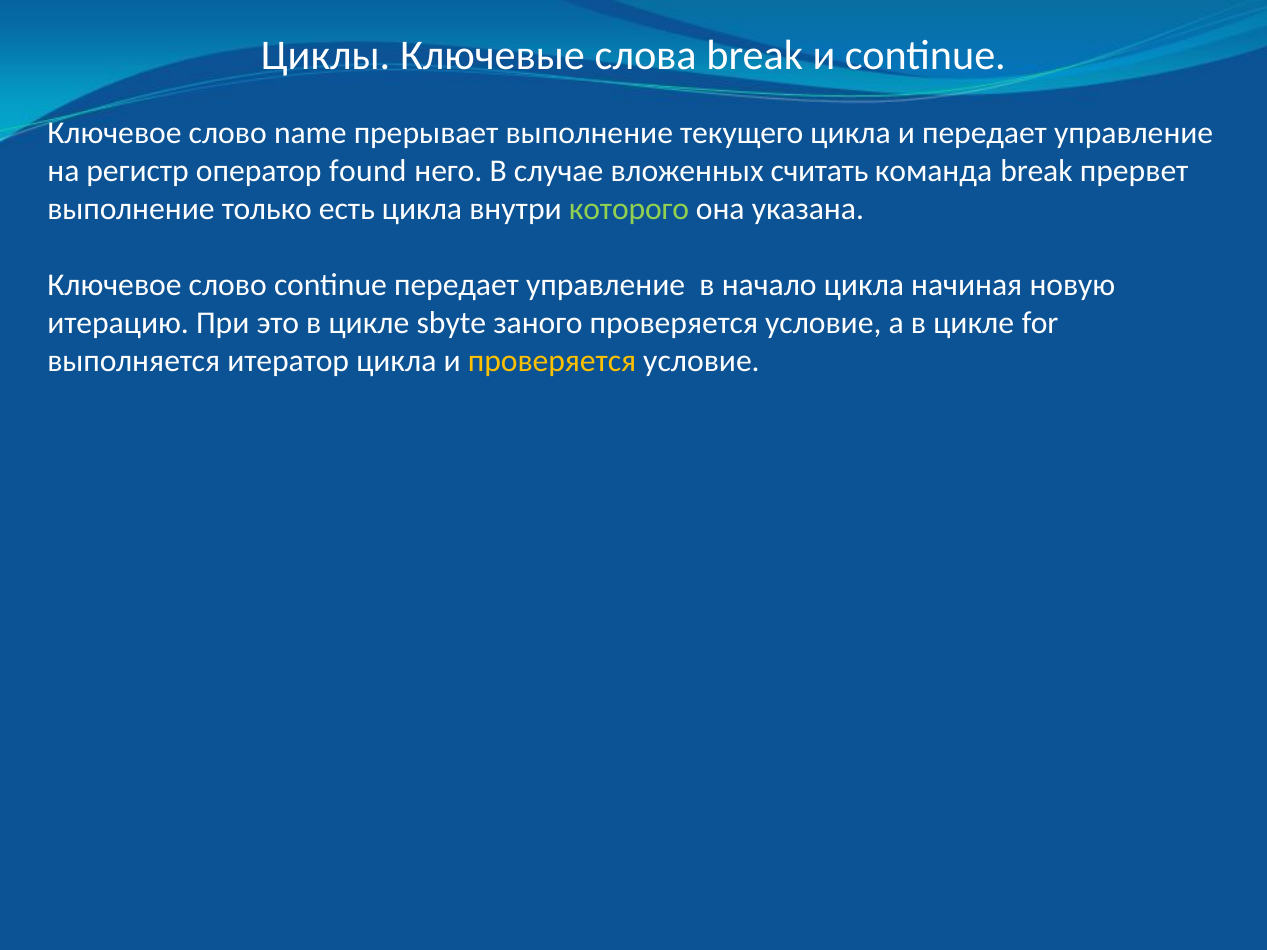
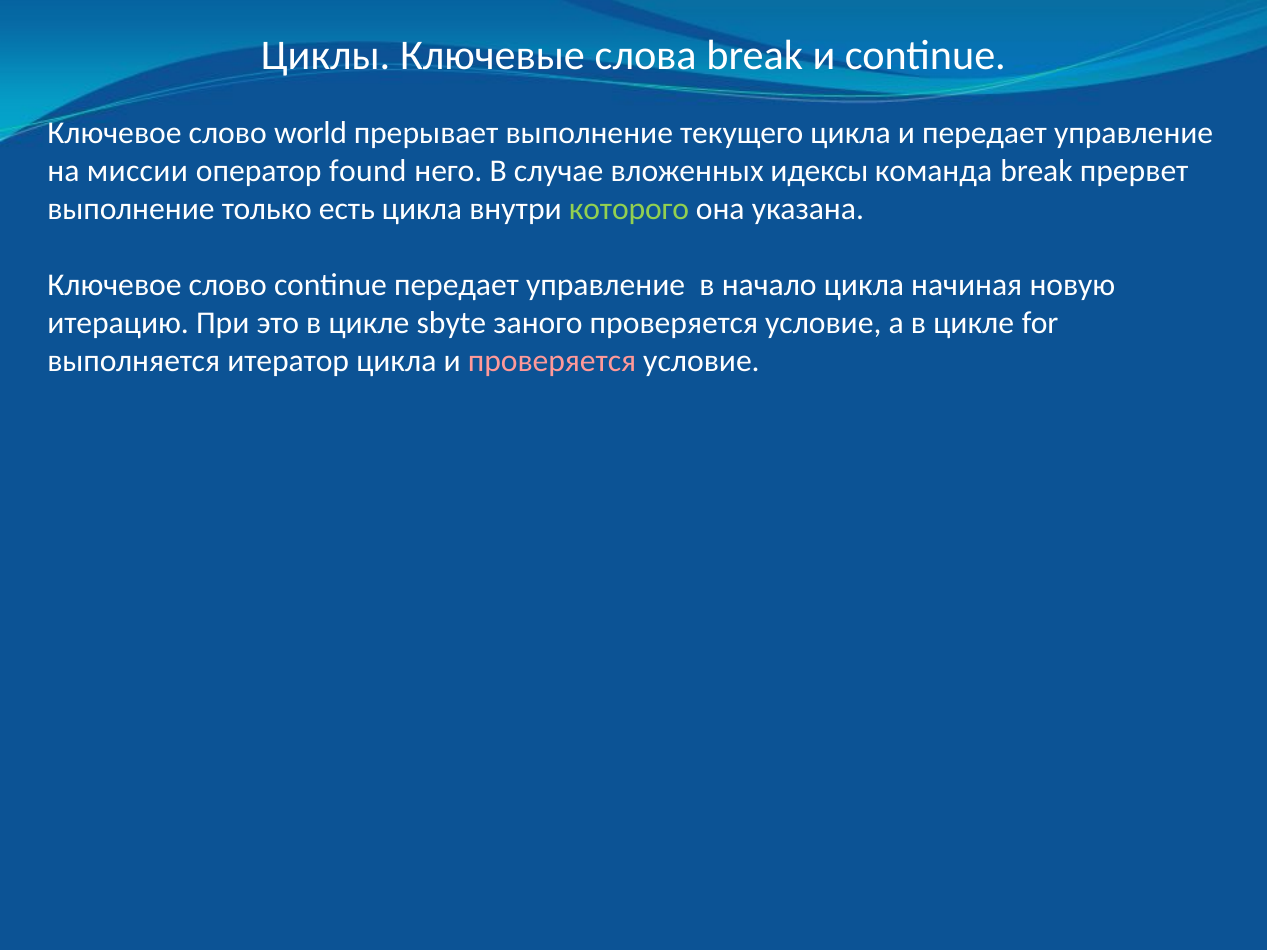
name: name -> world
регистр: регистр -> миссии
считать: считать -> идексы
проверяется at (552, 361) colour: yellow -> pink
